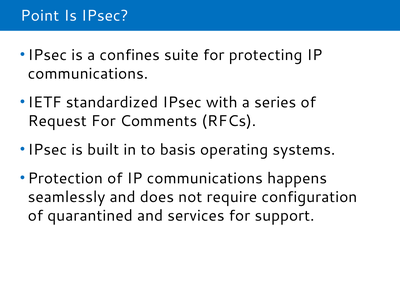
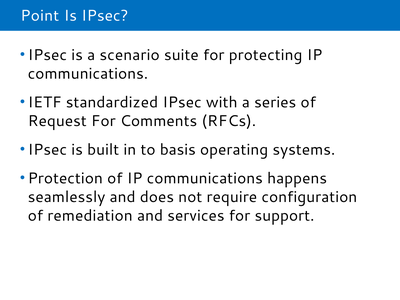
confines: confines -> scenario
quarantined: quarantined -> remediation
